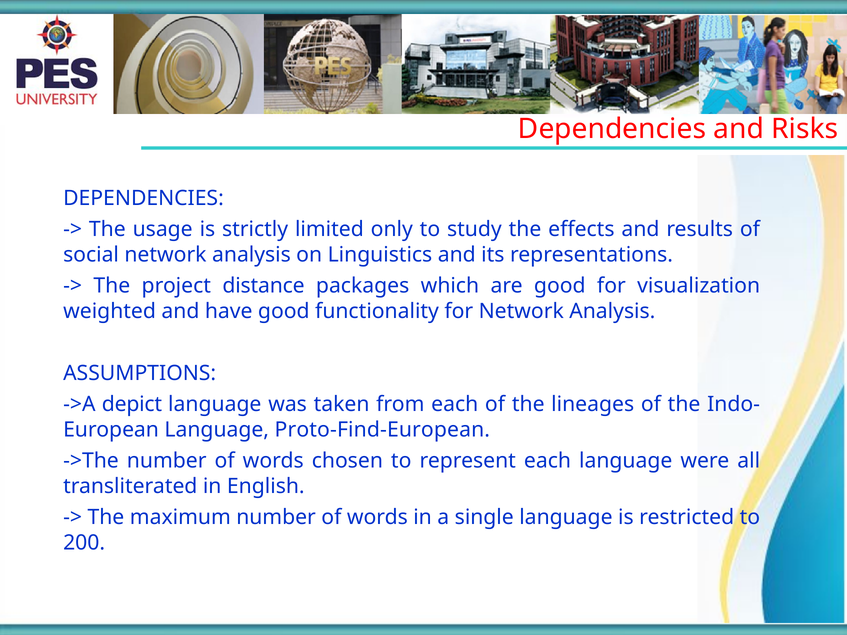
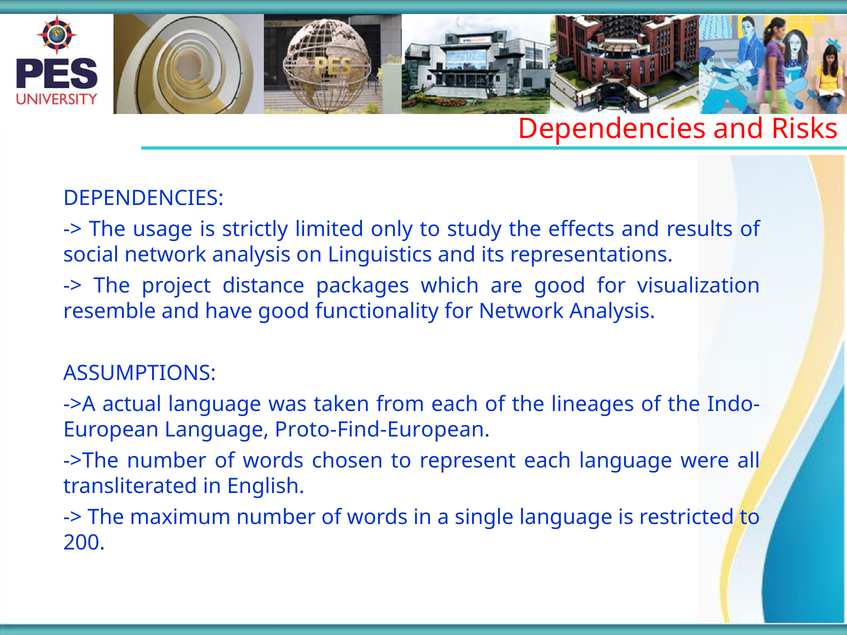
weighted: weighted -> resemble
depict: depict -> actual
